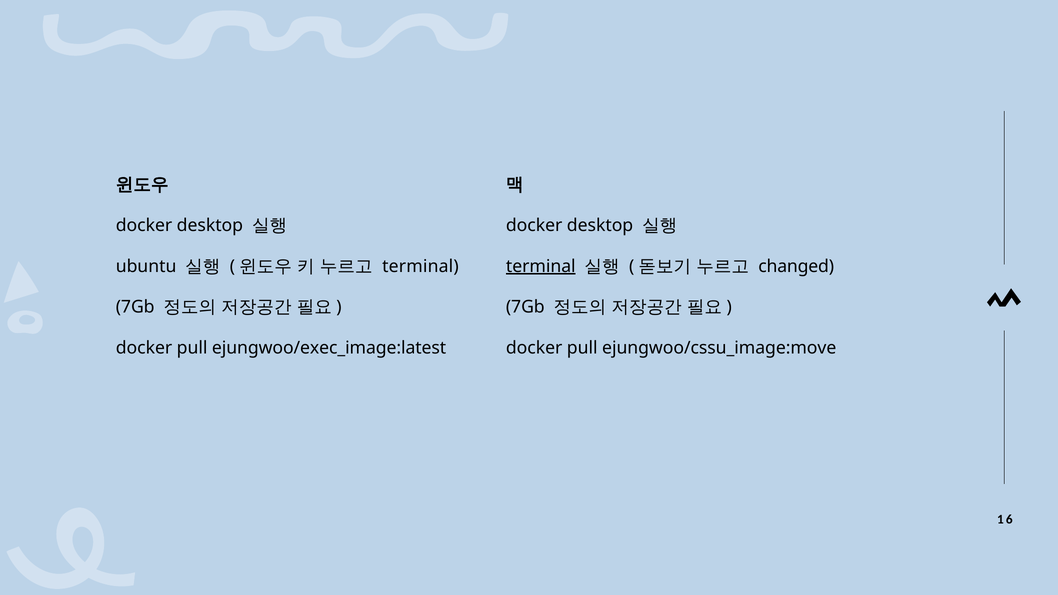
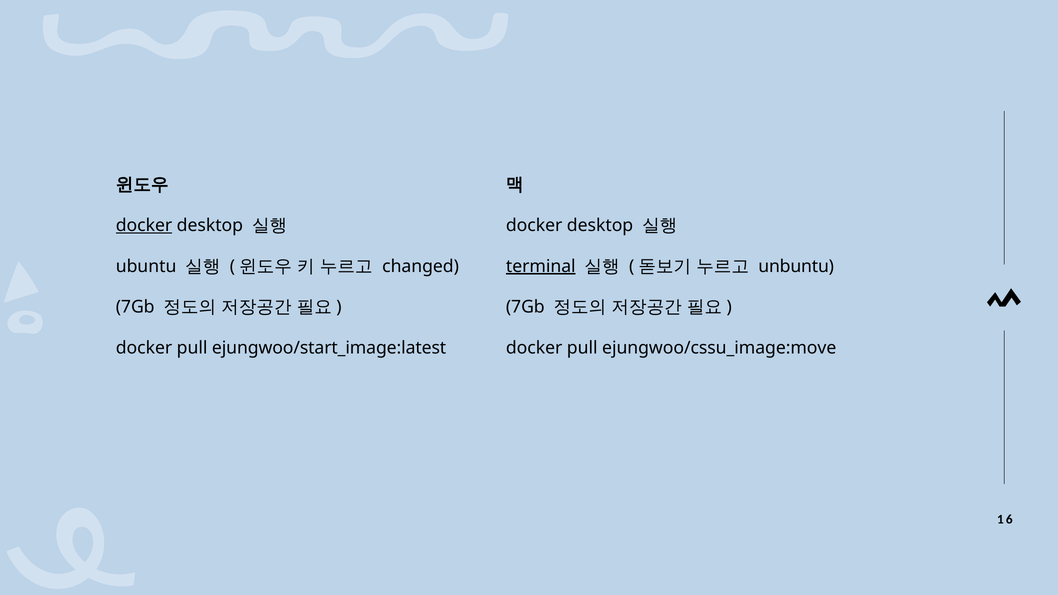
docker at (144, 225) underline: none -> present
terminal at (420, 266): terminal -> changed
changed: changed -> unbuntu
ejungwoo/exec_image:latest: ejungwoo/exec_image:latest -> ejungwoo/start_image:latest
